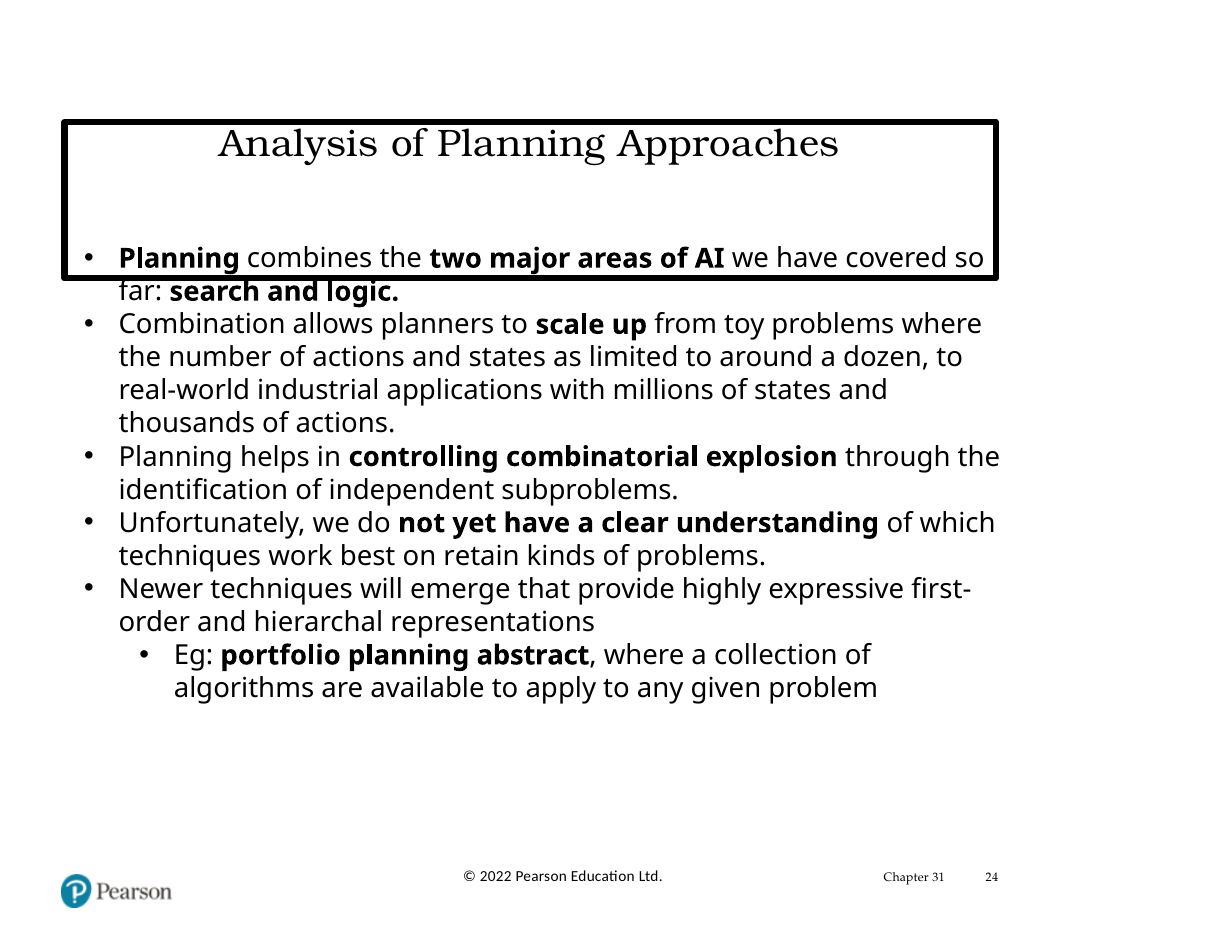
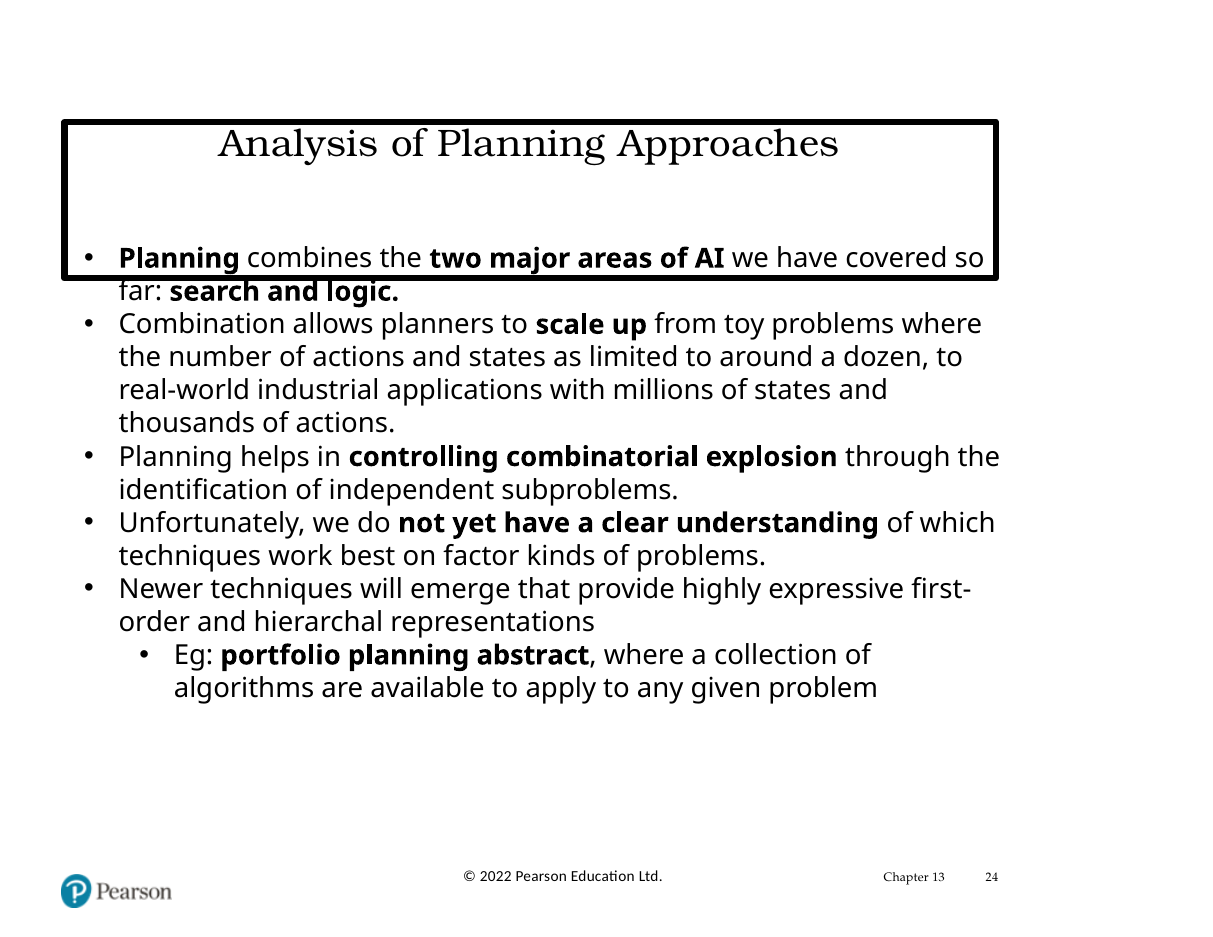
retain: retain -> factor
31: 31 -> 13
